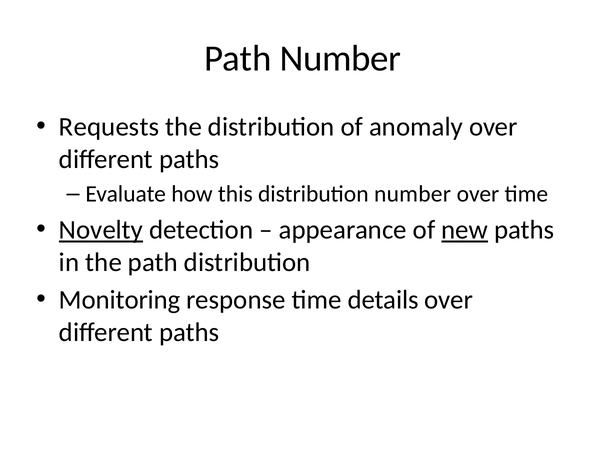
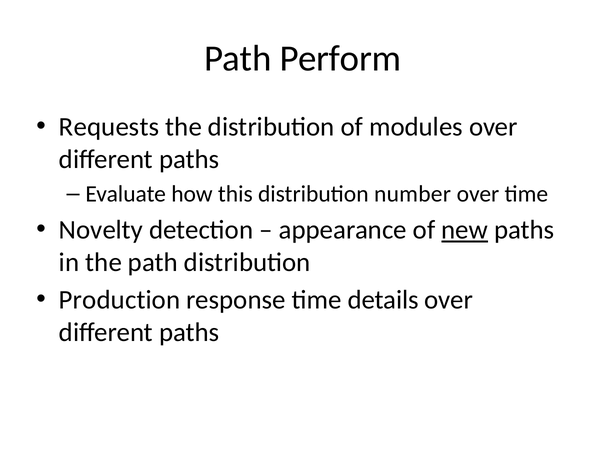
Path Number: Number -> Perform
anomaly: anomaly -> modules
Novelty underline: present -> none
Monitoring: Monitoring -> Production
